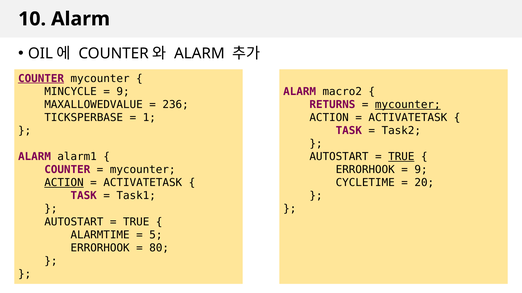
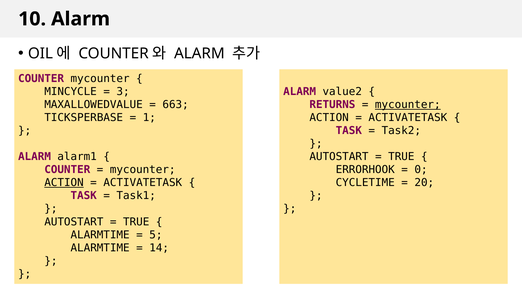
COUNTER at (41, 79) underline: present -> none
9 at (123, 92): 9 -> 3
macro2: macro2 -> value2
236: 236 -> 663
TRUE at (401, 157) underline: present -> none
9 at (421, 170): 9 -> 0
ERRORHOOK at (100, 248): ERRORHOOK -> ALARMTIME
80: 80 -> 14
